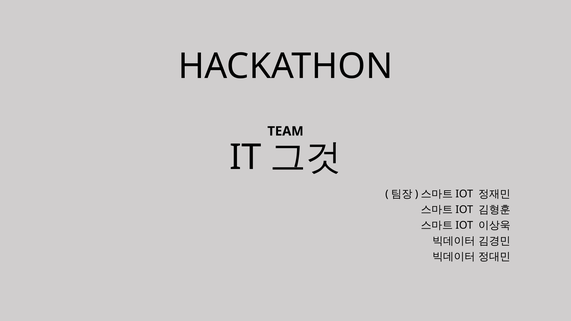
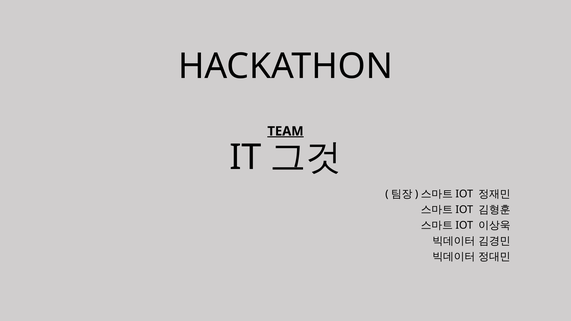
TEAM underline: none -> present
